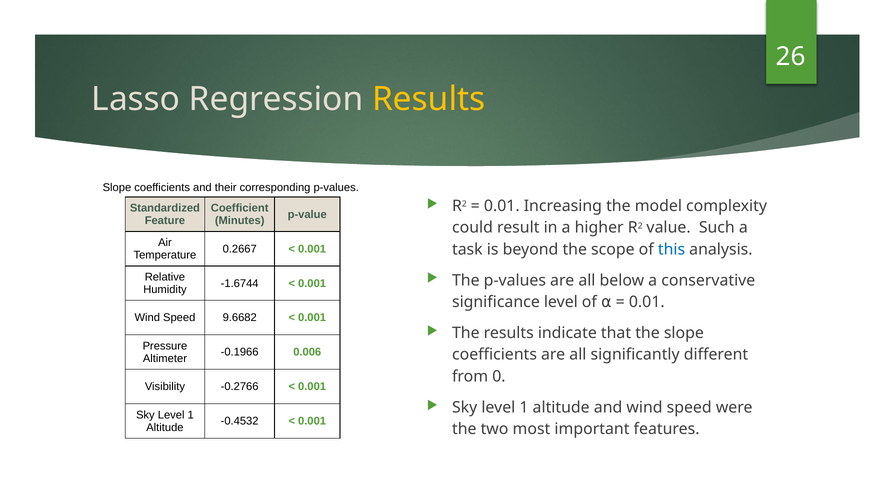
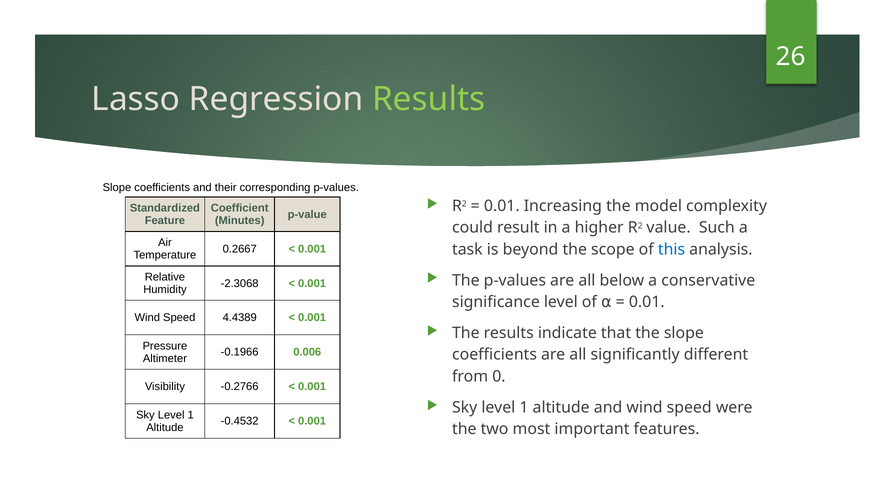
Results at (429, 99) colour: yellow -> light green
-1.6744: -1.6744 -> -2.3068
9.6682: 9.6682 -> 4.4389
